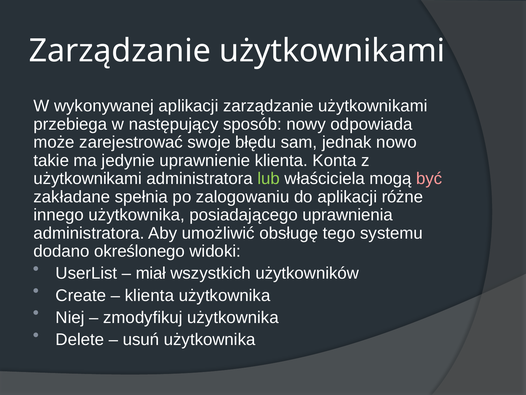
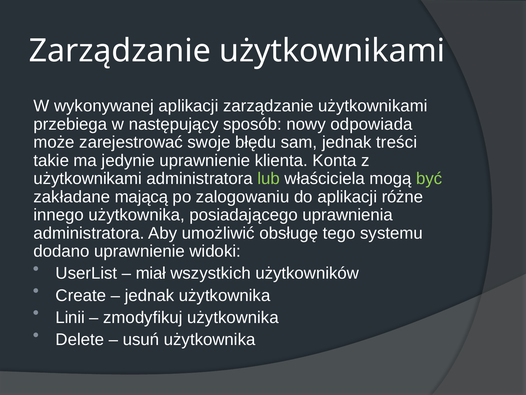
nowo: nowo -> treści
być colour: pink -> light green
spełnia: spełnia -> mającą
dodano określonego: określonego -> uprawnienie
klienta at (149, 295): klienta -> jednak
Niej: Niej -> Linii
